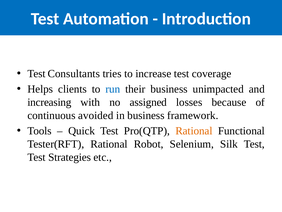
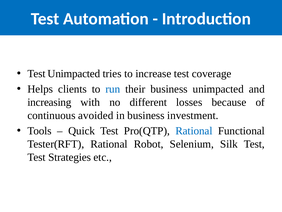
Test Consultants: Consultants -> Unimpacted
assigned: assigned -> different
framework: framework -> investment
Rational at (194, 131) colour: orange -> blue
